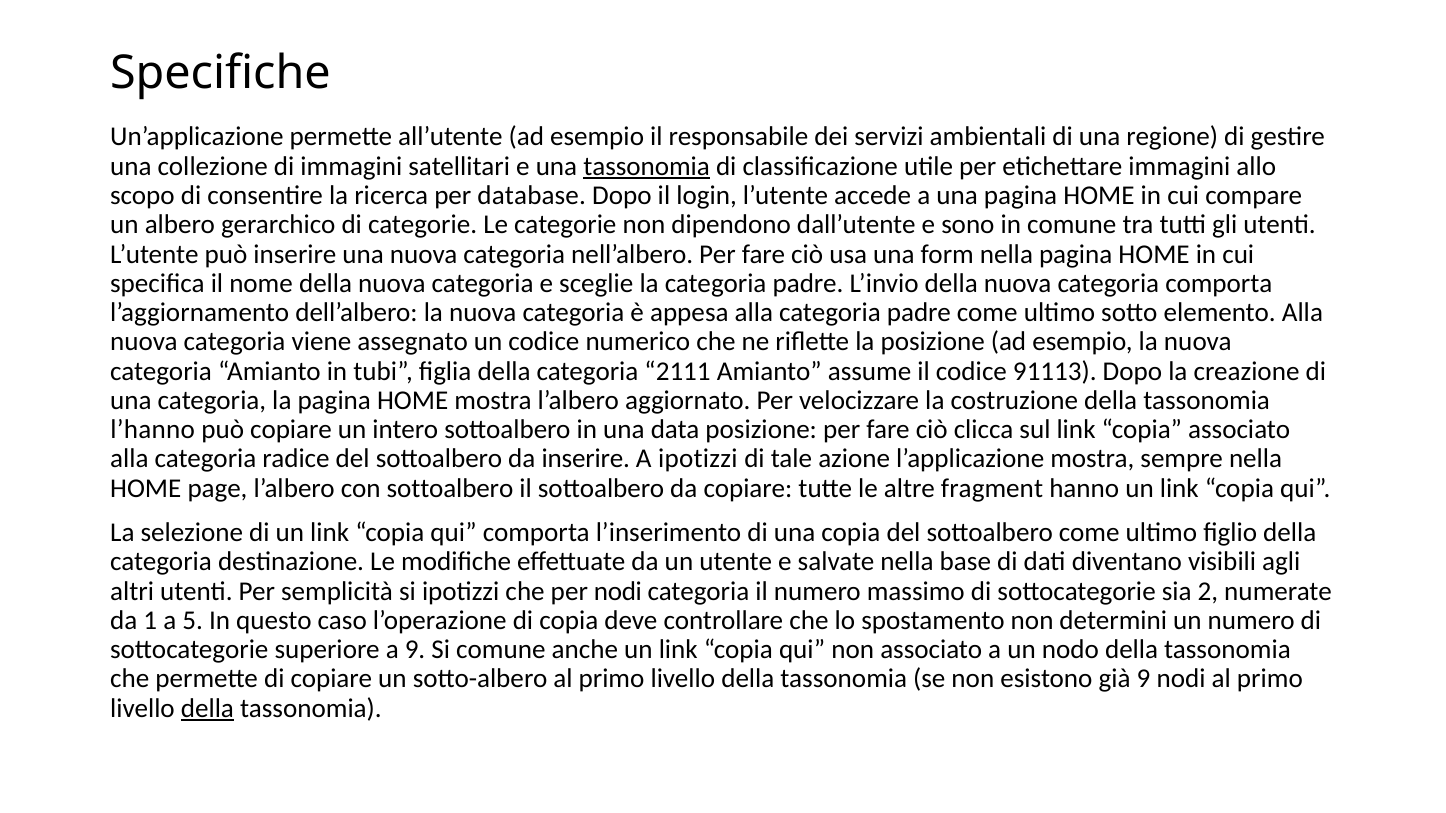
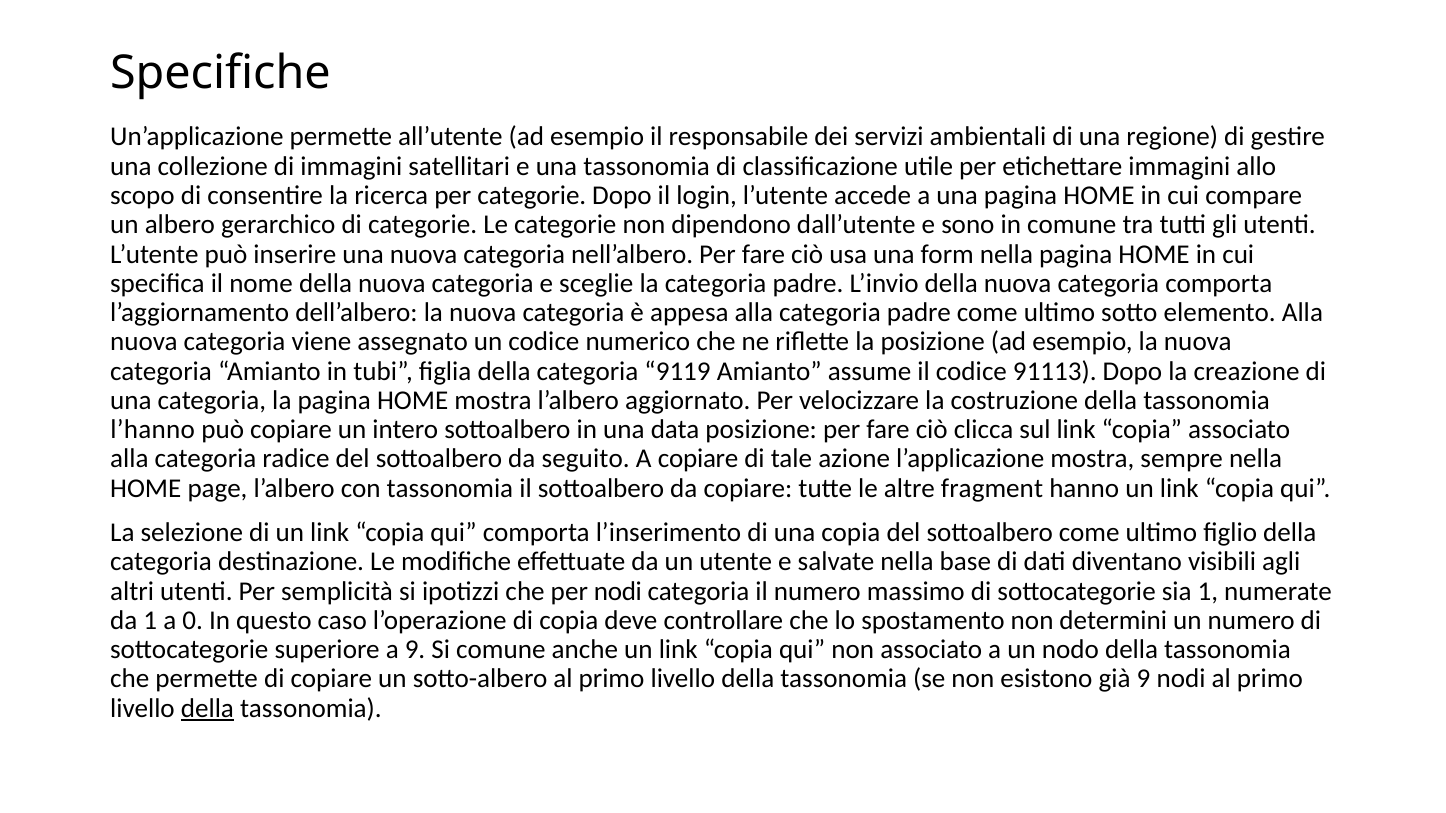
tassonomia at (647, 166) underline: present -> none
per database: database -> categorie
2111: 2111 -> 9119
da inserire: inserire -> seguito
A ipotizzi: ipotizzi -> copiare
con sottoalbero: sottoalbero -> tassonomia
sia 2: 2 -> 1
5: 5 -> 0
